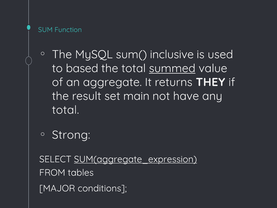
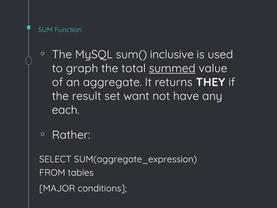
based: based -> graph
main: main -> want
total at (65, 110): total -> each
Strong: Strong -> Rather
SUM(aggregate_expression underline: present -> none
